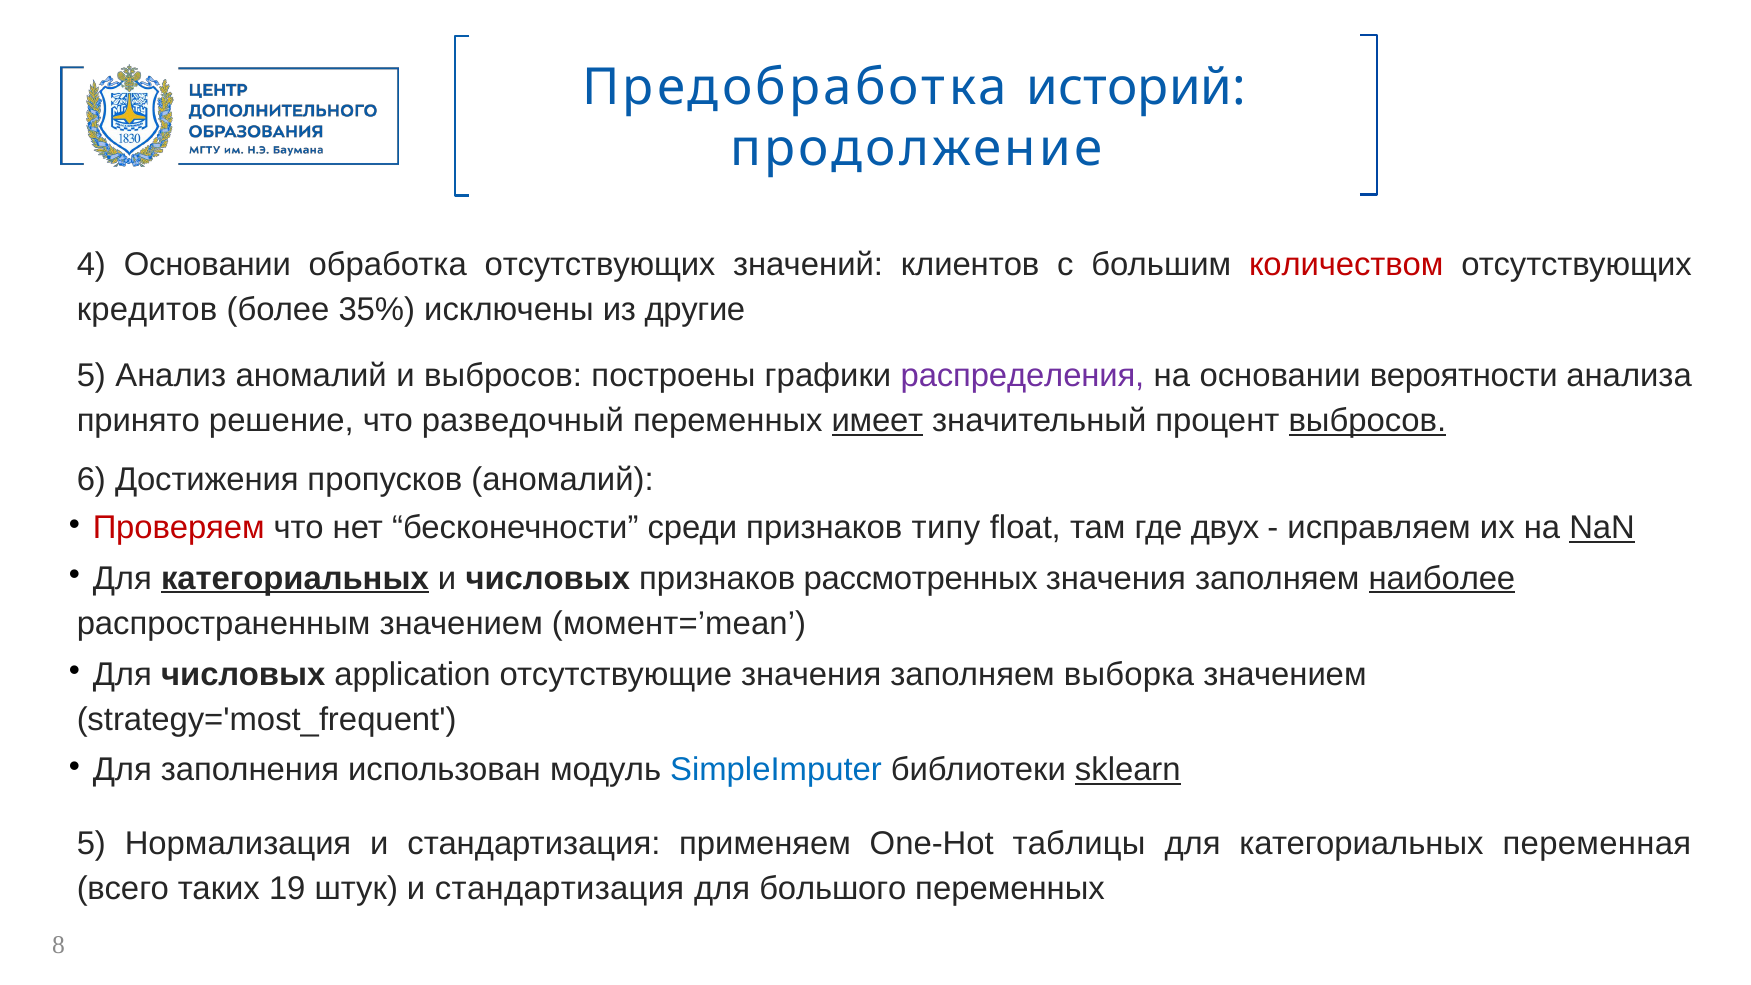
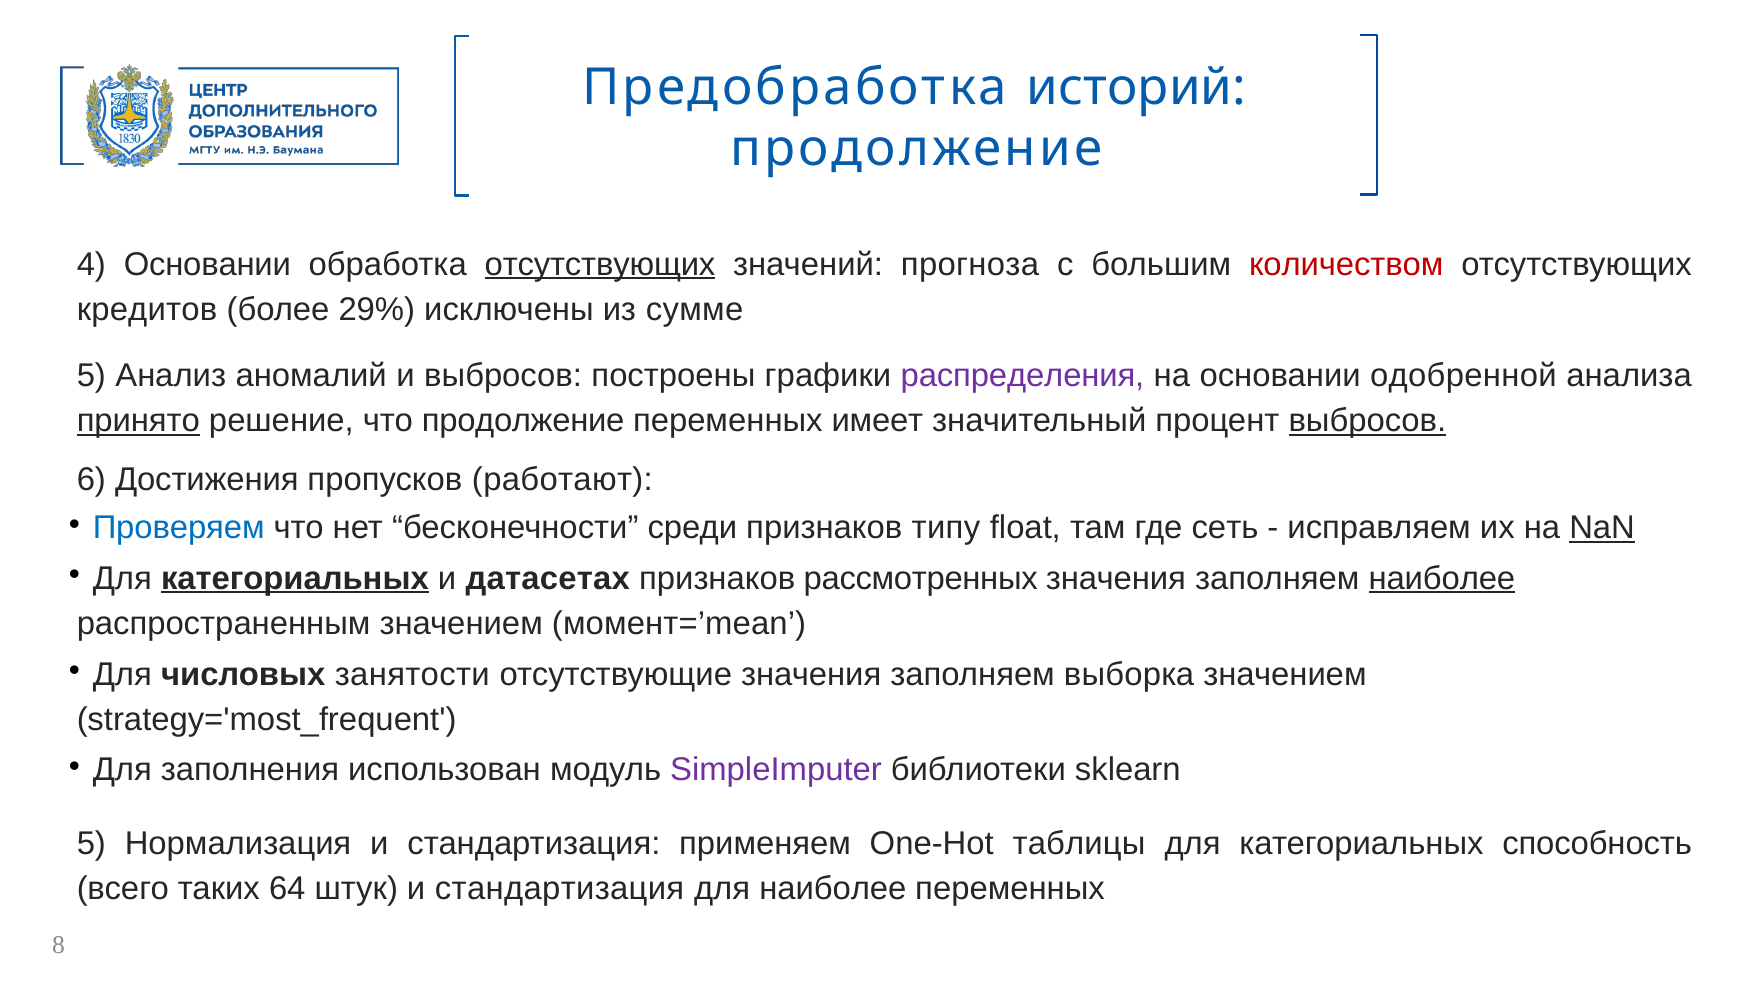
отсутствующих at (600, 264) underline: none -> present
клиентов: клиентов -> прогноза
35%: 35% -> 29%
другие: другие -> сумме
вероятности: вероятности -> одобренной
принято underline: none -> present
что разведочный: разведочный -> продолжение
имеет underline: present -> none
пропусков аномалий: аномалий -> работают
Проверяем colour: red -> blue
двух: двух -> сеть
и числовых: числовых -> датасетах
application: application -> занятости
SimpleImputer colour: blue -> purple
sklearn underline: present -> none
переменная: переменная -> способность
19: 19 -> 64
для большого: большого -> наиболее
